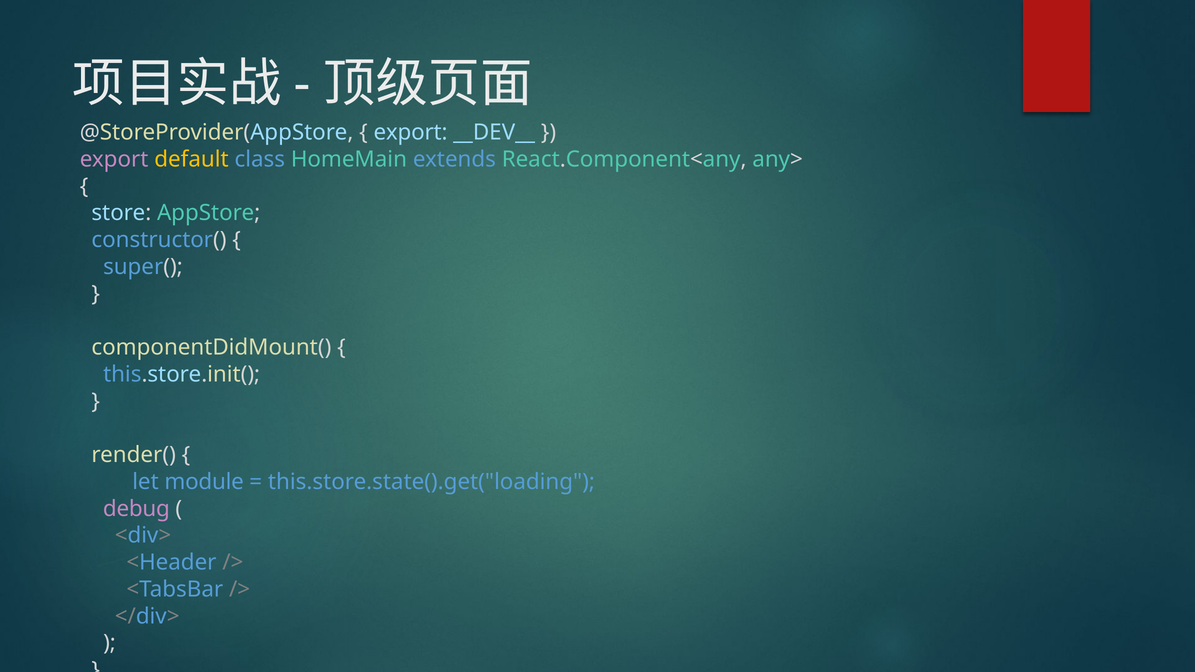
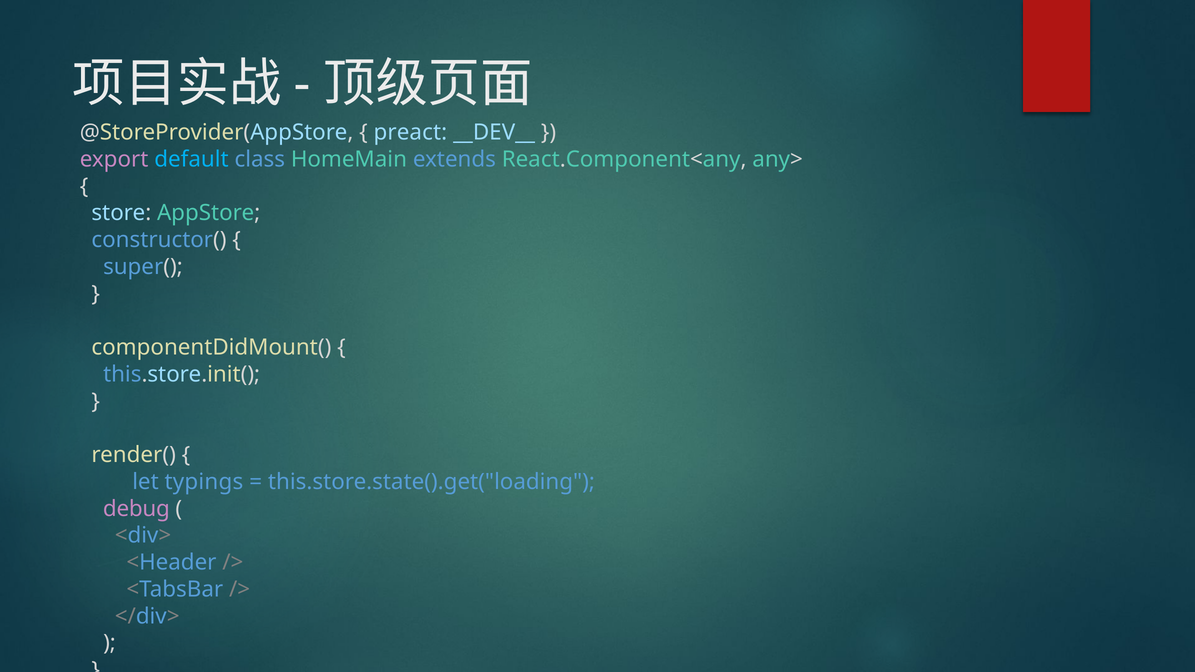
export at (411, 132): export -> preact
default colour: yellow -> light blue
module: module -> typings
